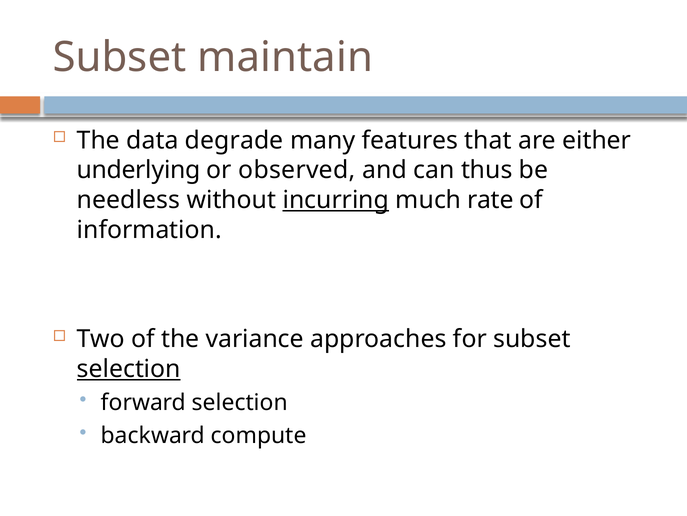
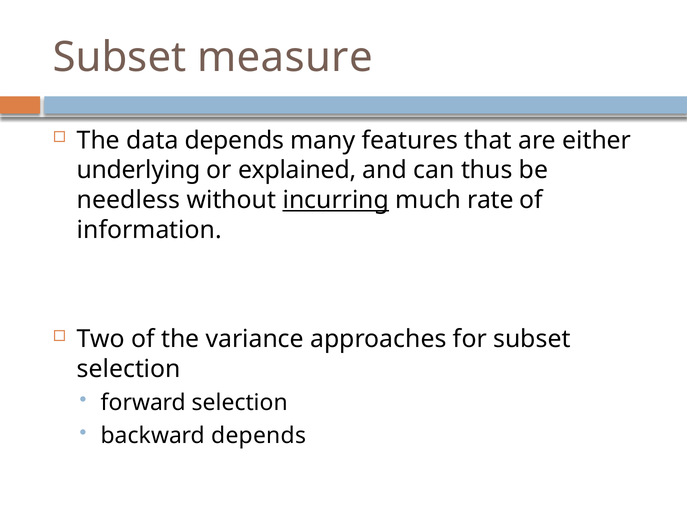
maintain: maintain -> measure
data degrade: degrade -> depends
observed: observed -> explained
selection at (129, 369) underline: present -> none
backward compute: compute -> depends
